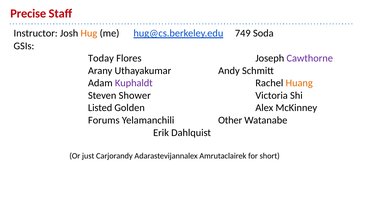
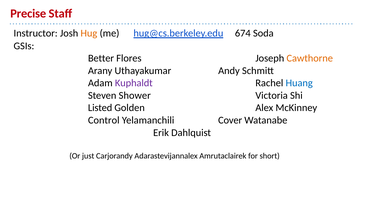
749: 749 -> 674
Today: Today -> Better
Cawthorne colour: purple -> orange
Huang colour: orange -> blue
Forums: Forums -> Control
Other: Other -> Cover
